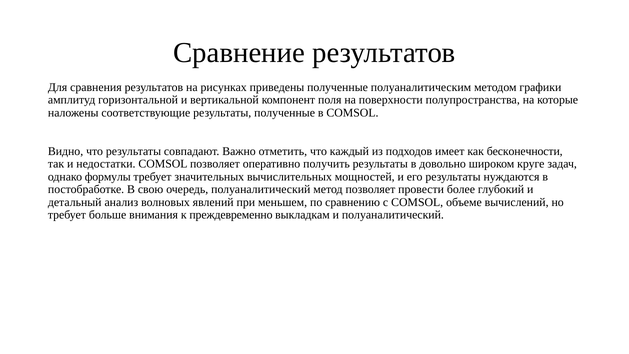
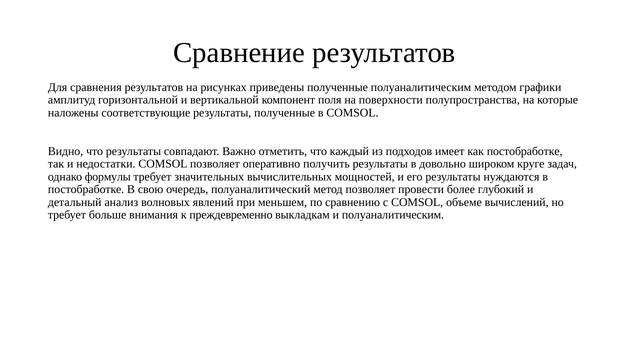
как бесконечности: бесконечности -> постобработке
и полуаналитический: полуаналитический -> полуаналитическим
